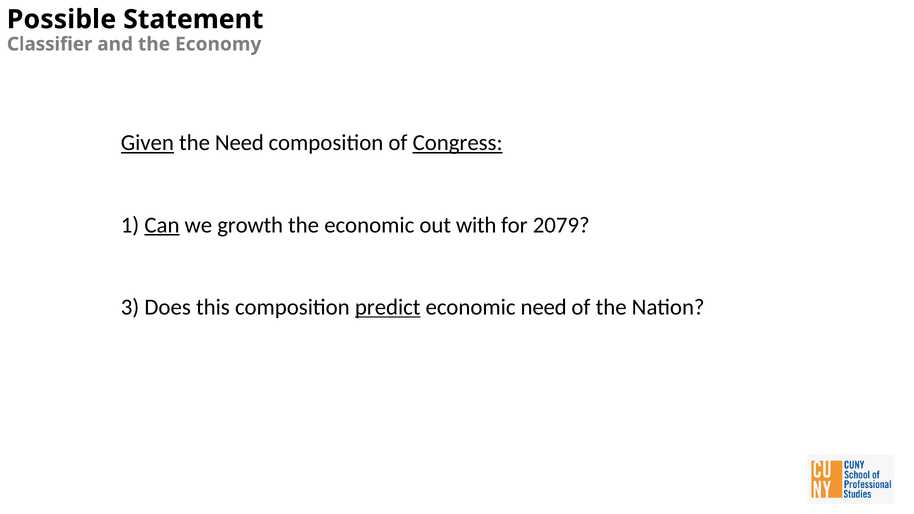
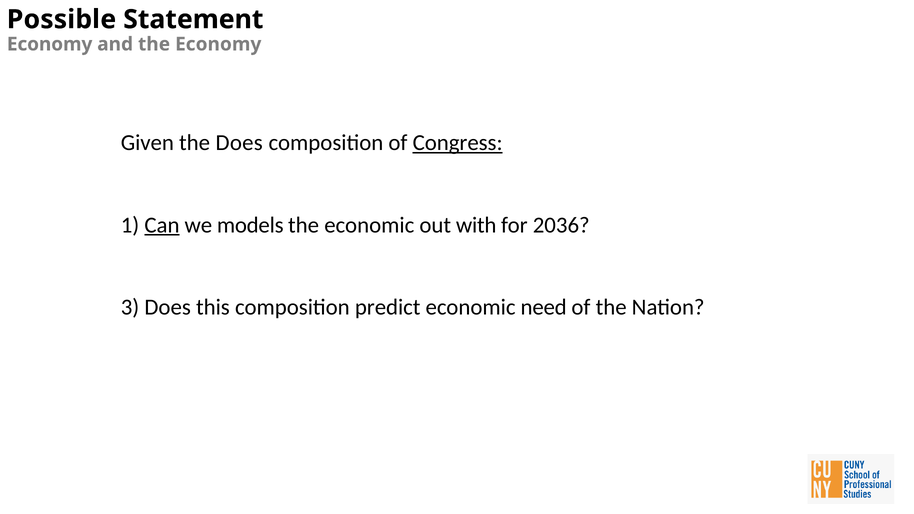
Classifier at (50, 44): Classifier -> Economy
Given underline: present -> none
the Need: Need -> Does
growth: growth -> models
2079: 2079 -> 2036
predict underline: present -> none
